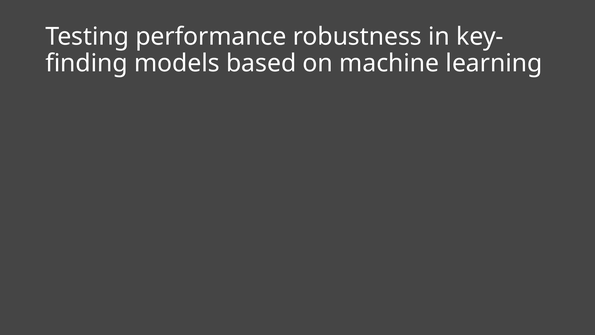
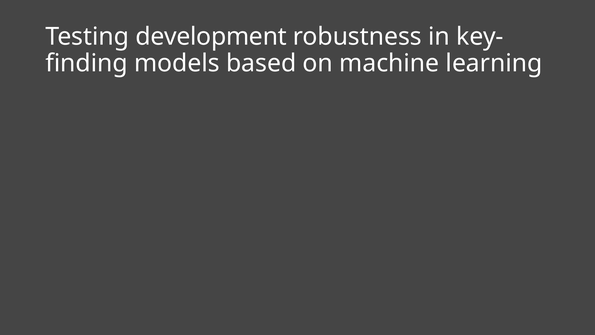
performance: performance -> development
